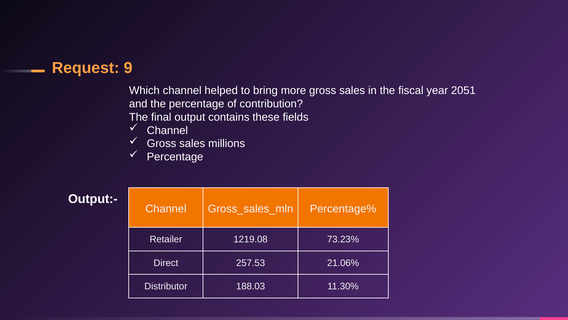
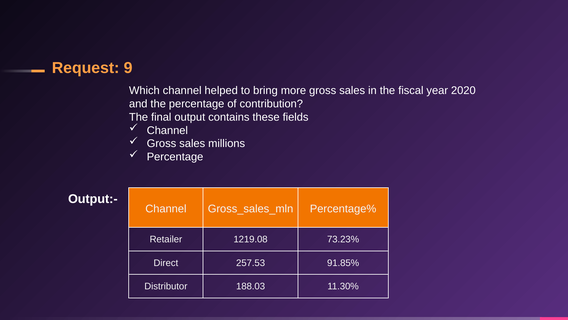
2051: 2051 -> 2020
21.06%: 21.06% -> 91.85%
